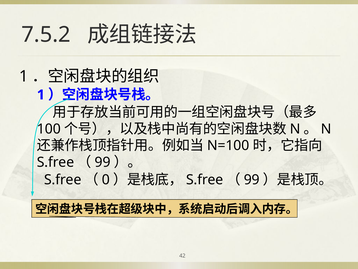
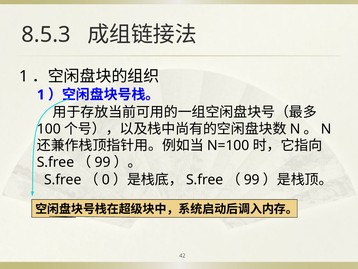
7.5.2: 7.5.2 -> 8.5.3
